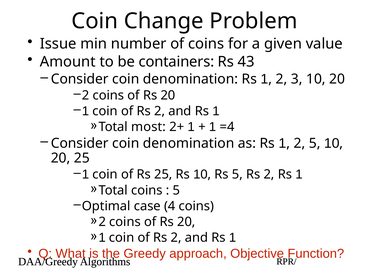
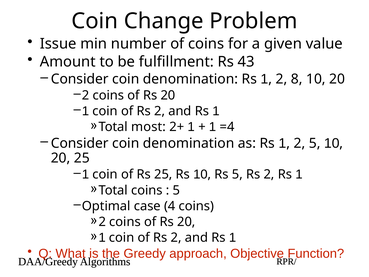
containers: containers -> fulfillment
3: 3 -> 8
